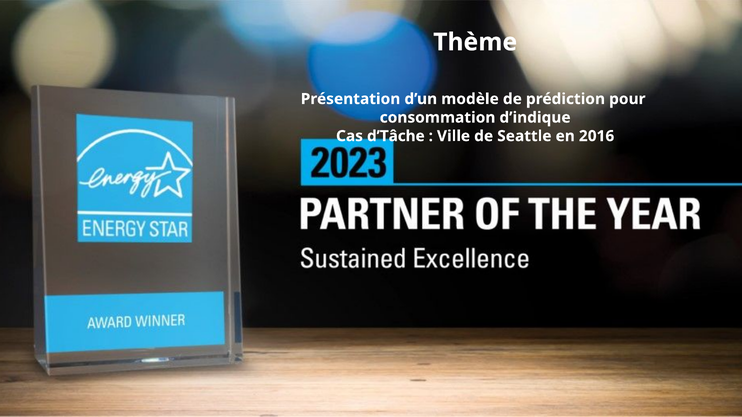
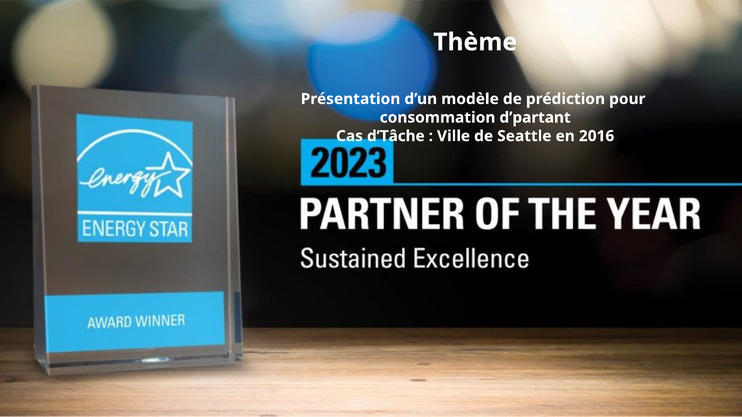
d’indique: d’indique -> d’partant
